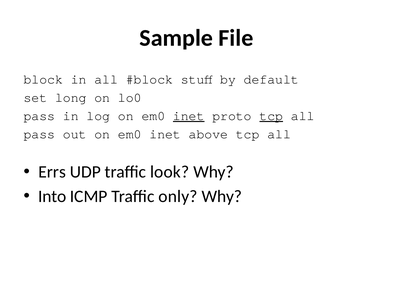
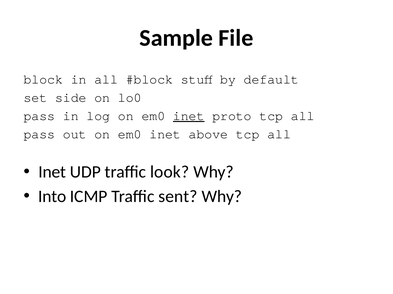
long: long -> side
tcp at (271, 116) underline: present -> none
Errs at (52, 172): Errs -> Inet
only: only -> sent
